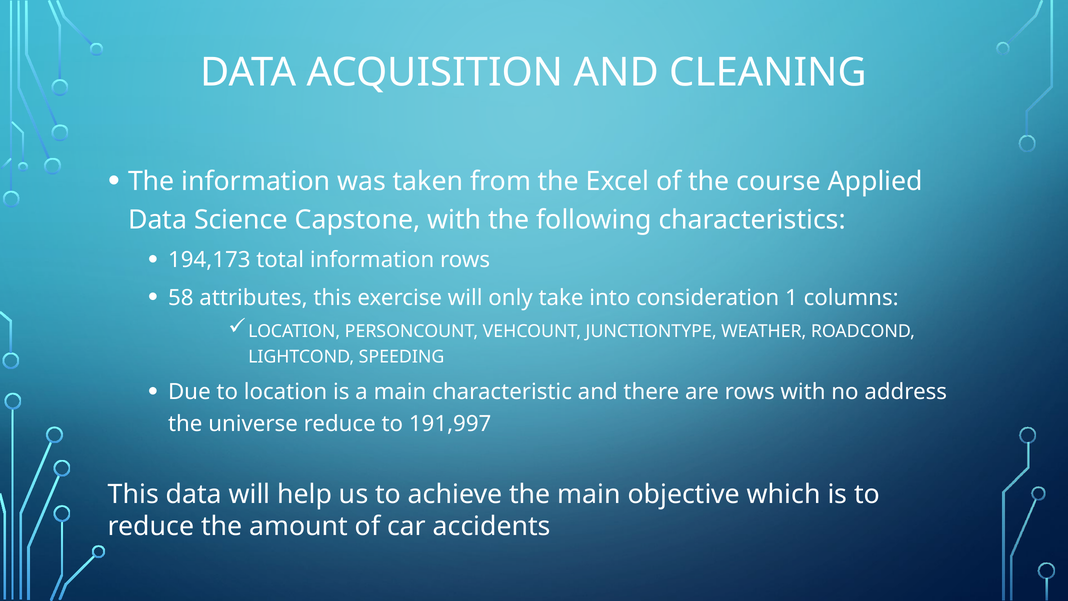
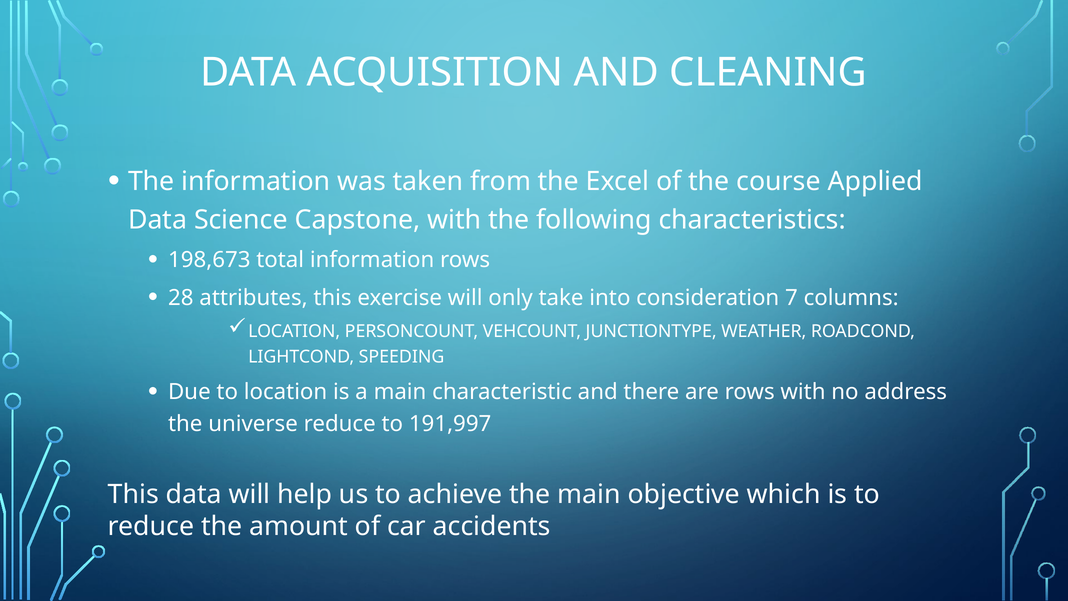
194,173: 194,173 -> 198,673
58: 58 -> 28
1: 1 -> 7
